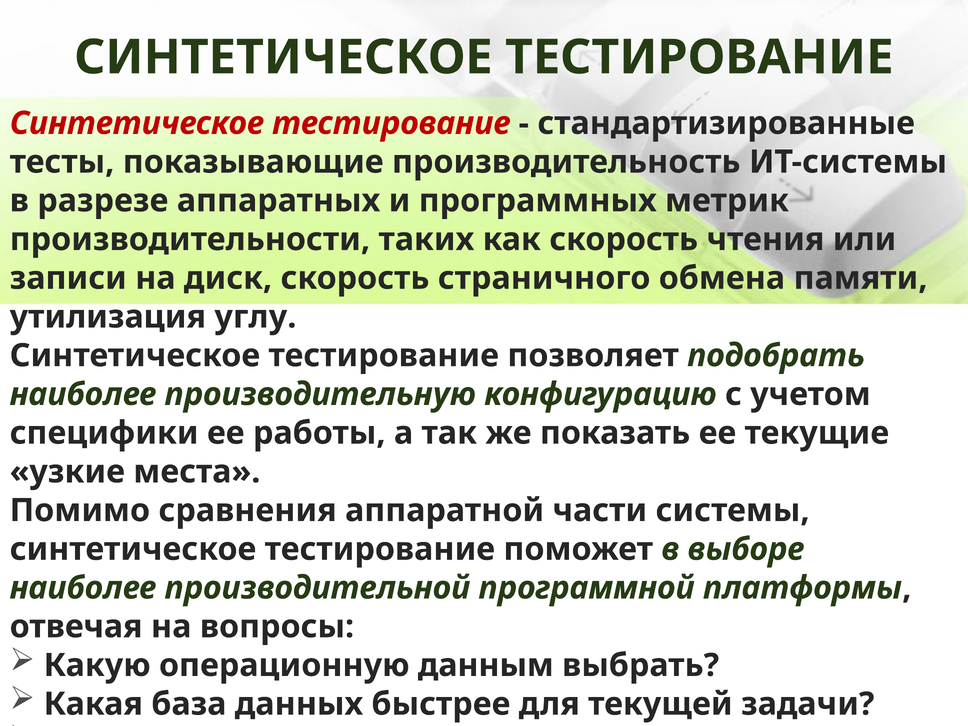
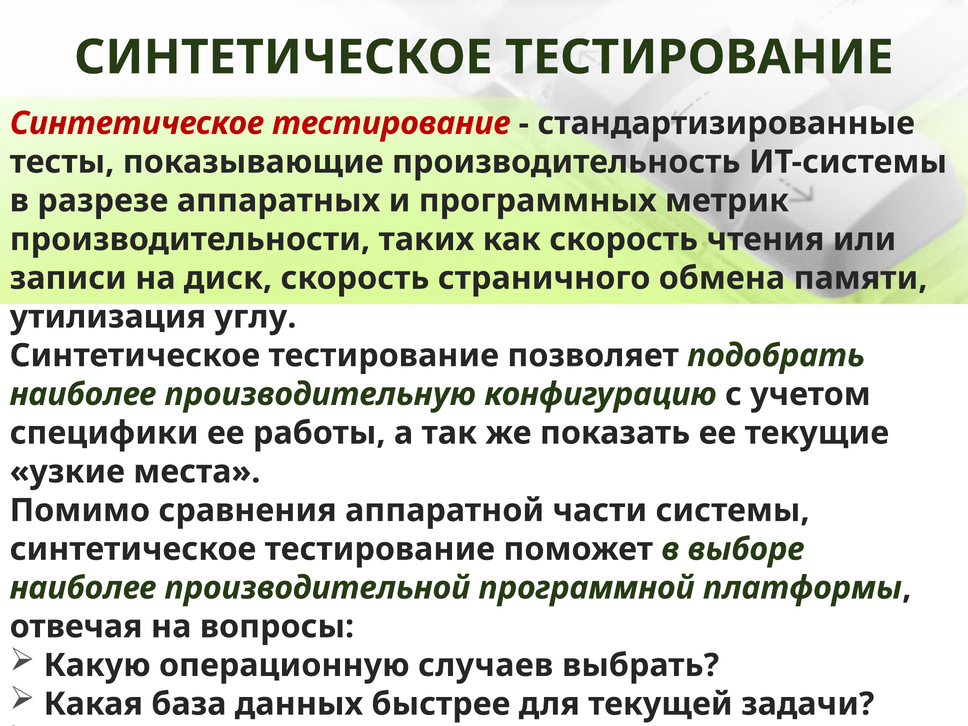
данным: данным -> случаев
